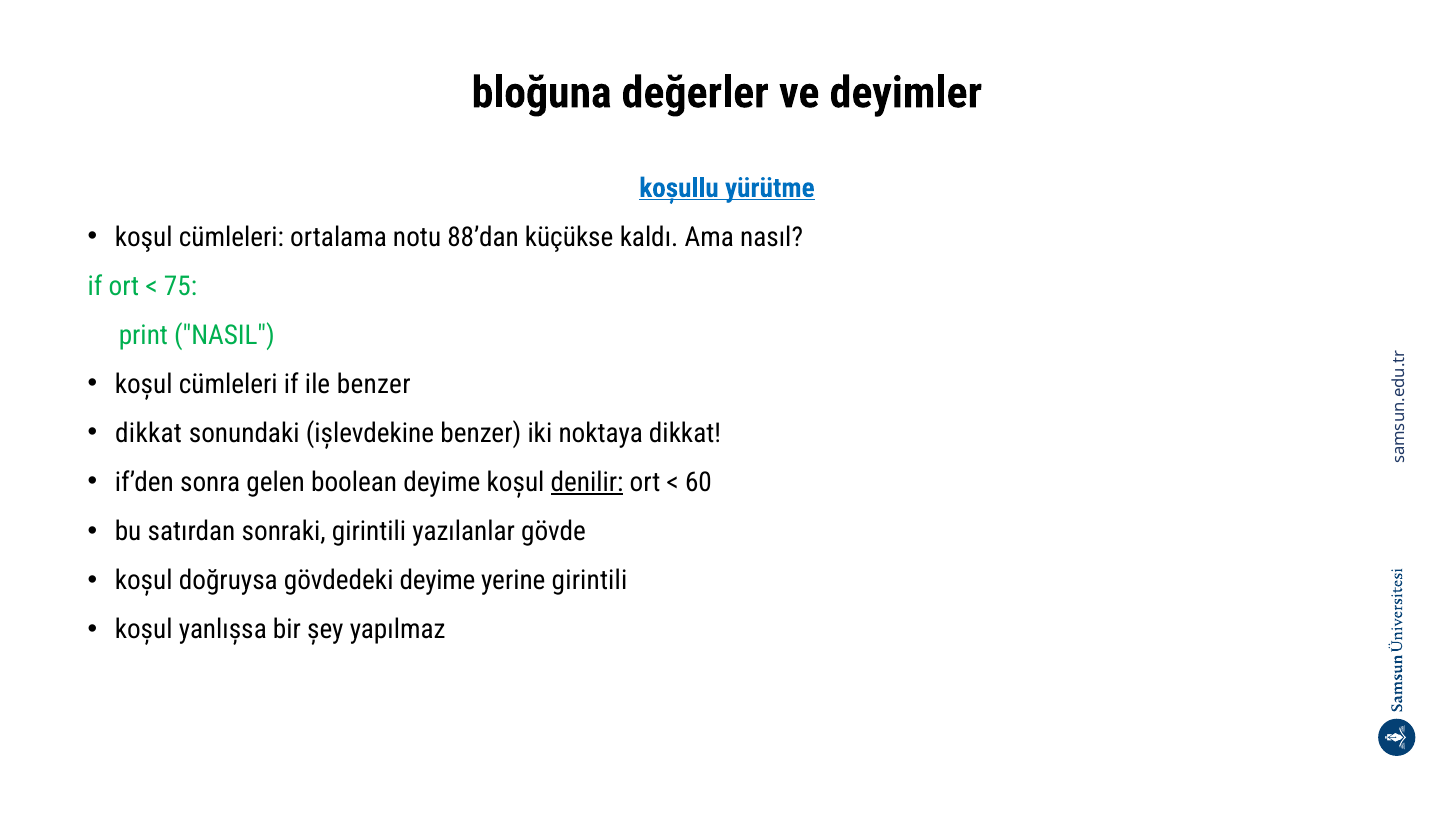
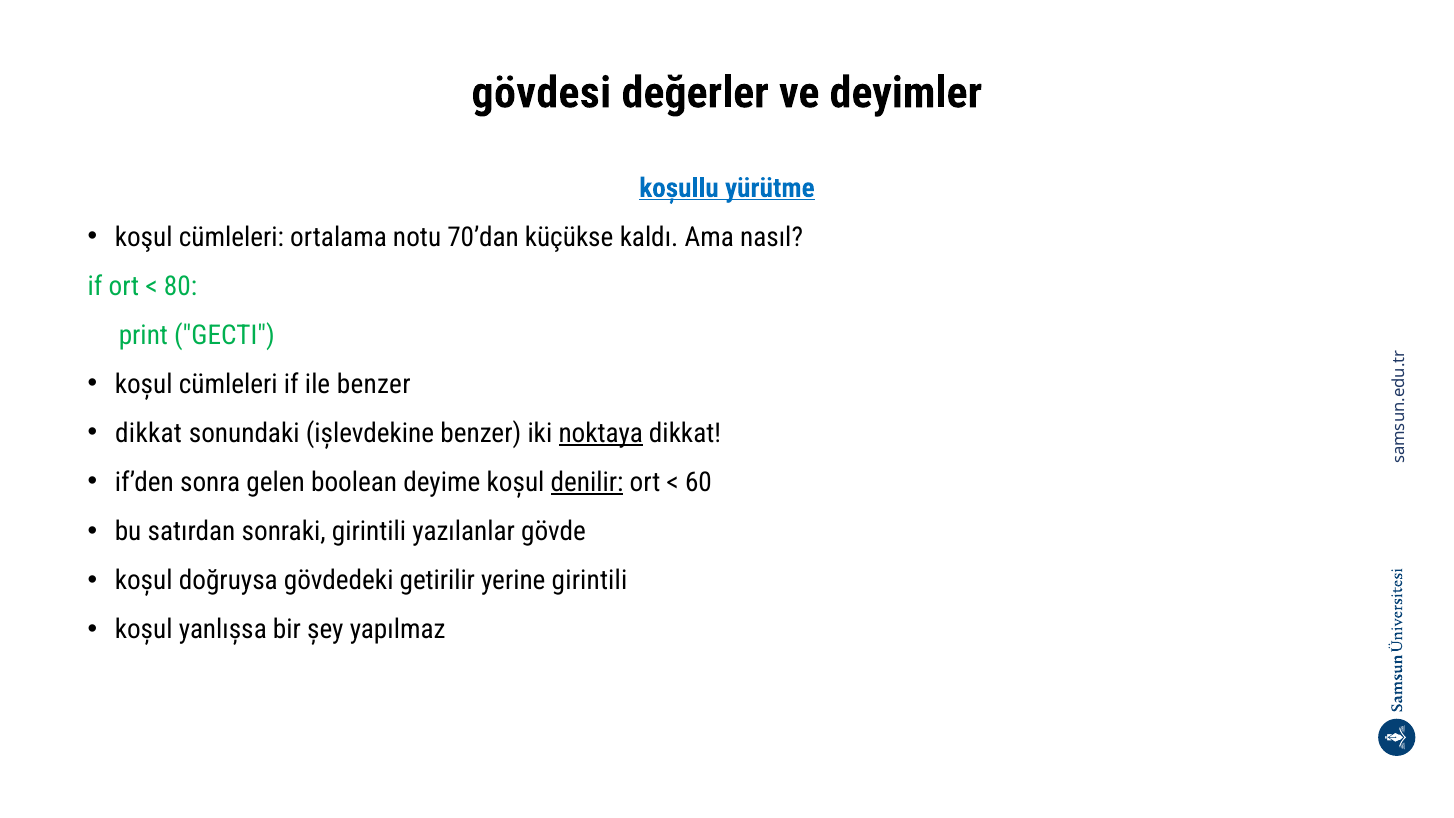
bloğuna: bloğuna -> gövdesi
88’dan: 88’dan -> 70’dan
75: 75 -> 80
NASIL: NASIL -> GECTI
noktaya underline: none -> present
gövdedeki deyime: deyime -> getirilir
